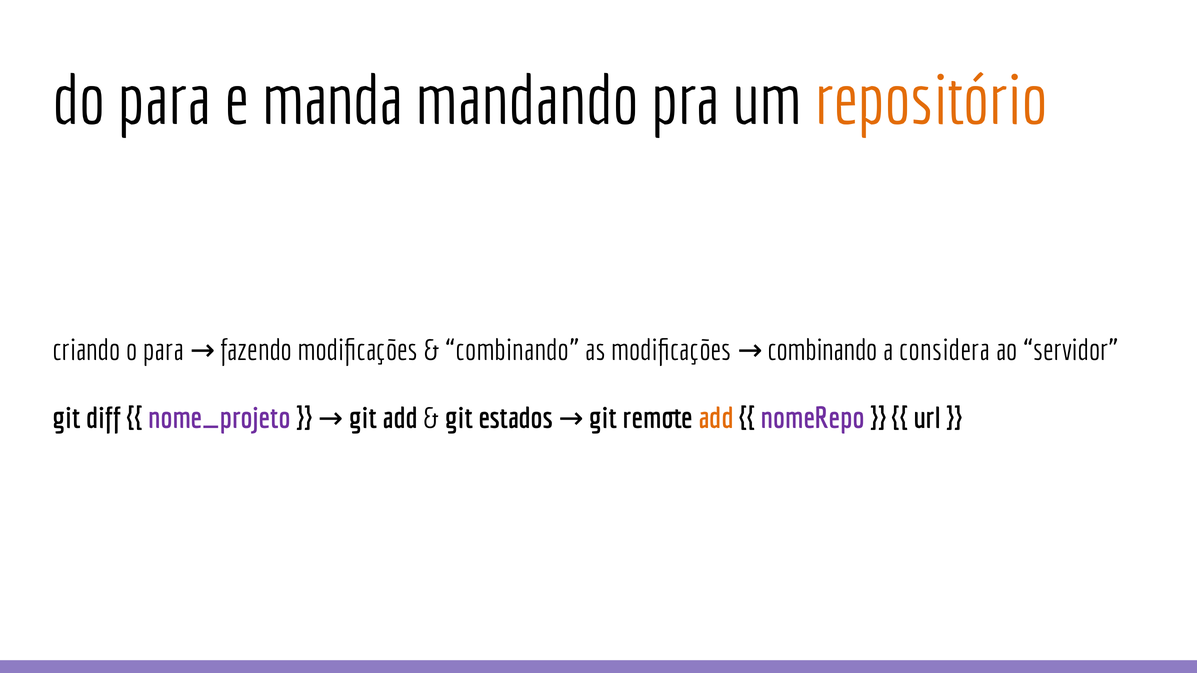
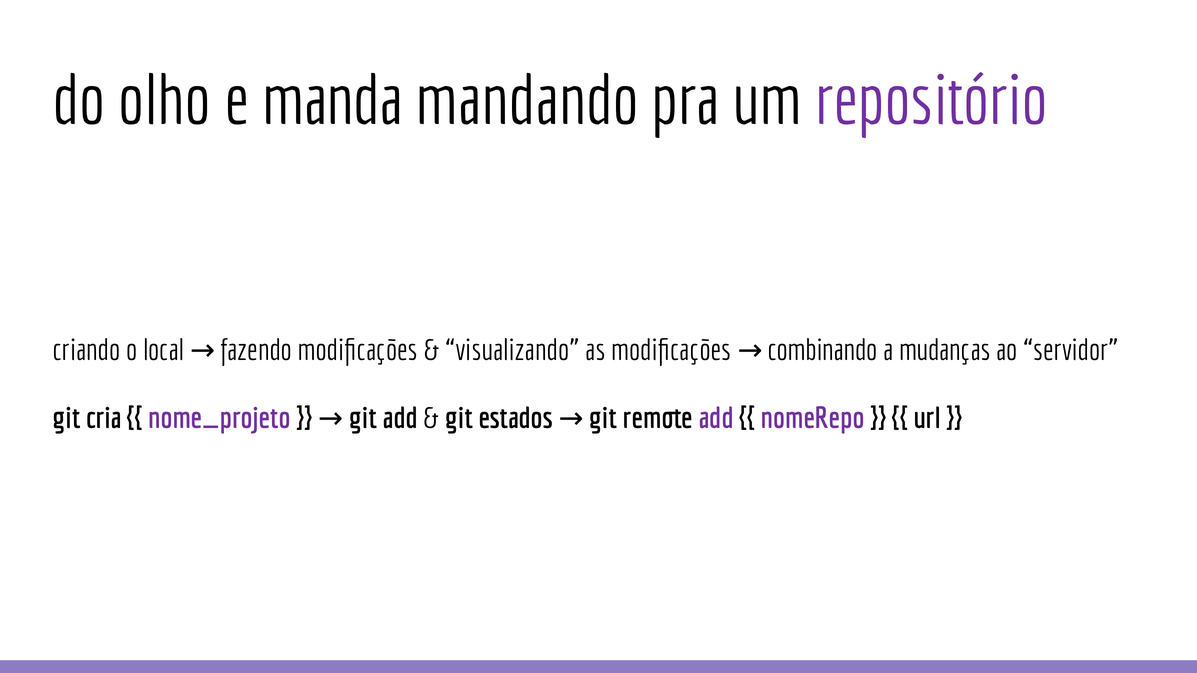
do para: para -> olho
repositório colour: orange -> purple
o para: para -> local
combinando at (512, 351): combinando -> visualizando
considera: considera -> mudanças
diff: diff -> cria
add at (716, 419) colour: orange -> purple
